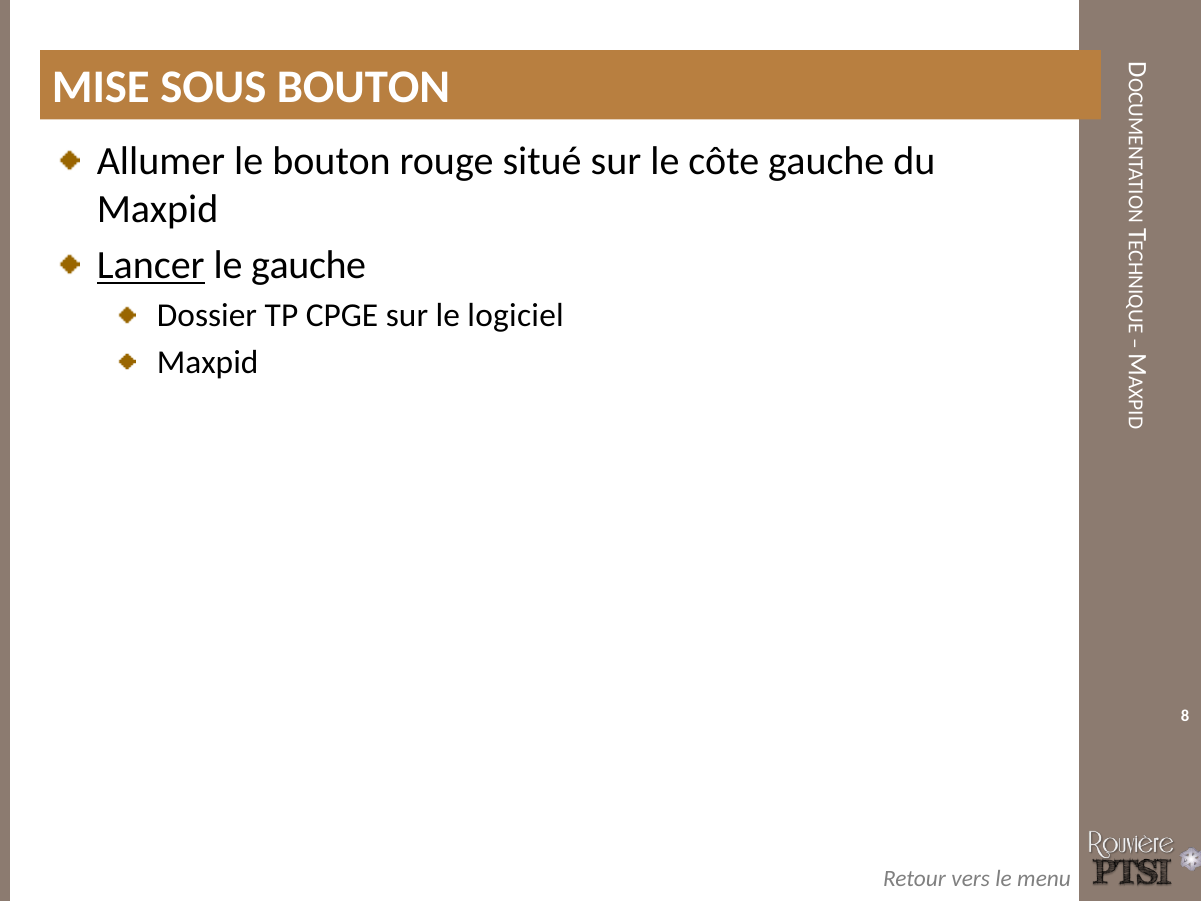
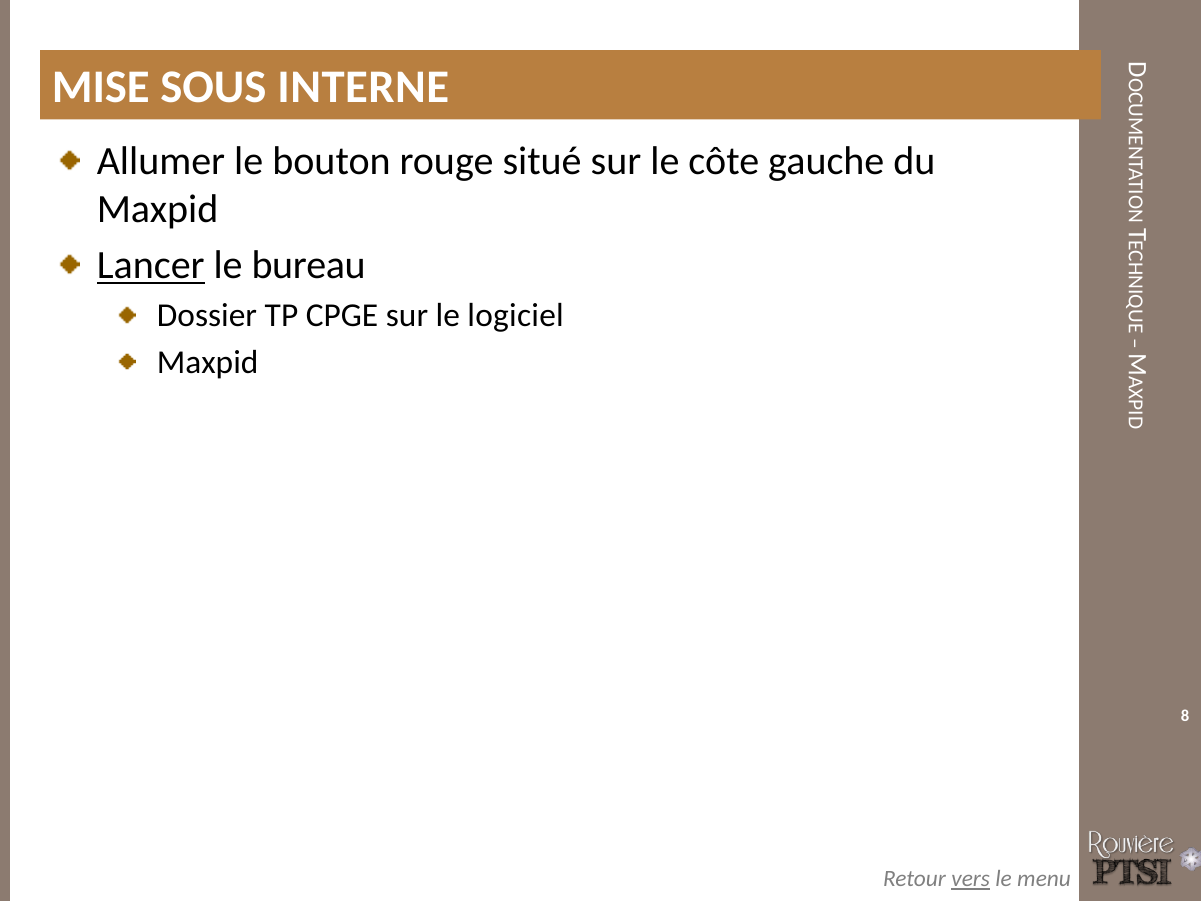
SOUS BOUTON: BOUTON -> INTERNE
le gauche: gauche -> bureau
vers underline: none -> present
